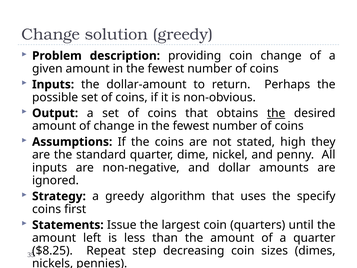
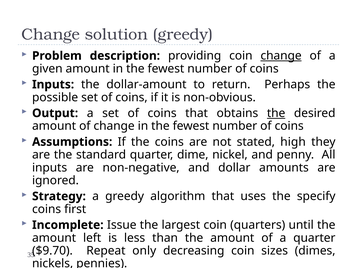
change at (281, 56) underline: none -> present
Statements: Statements -> Incomplete
$8.25: $8.25 -> $9.70
step: step -> only
